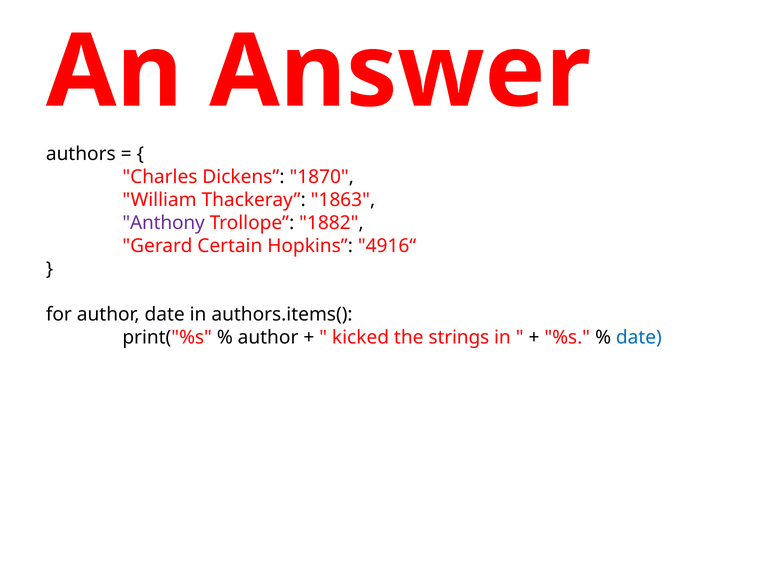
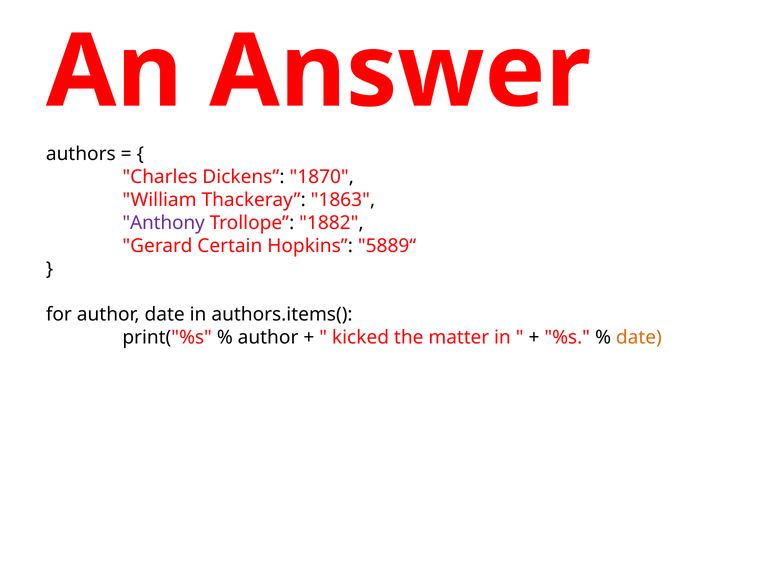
4916“: 4916“ -> 5889“
strings: strings -> matter
date at (639, 338) colour: blue -> orange
